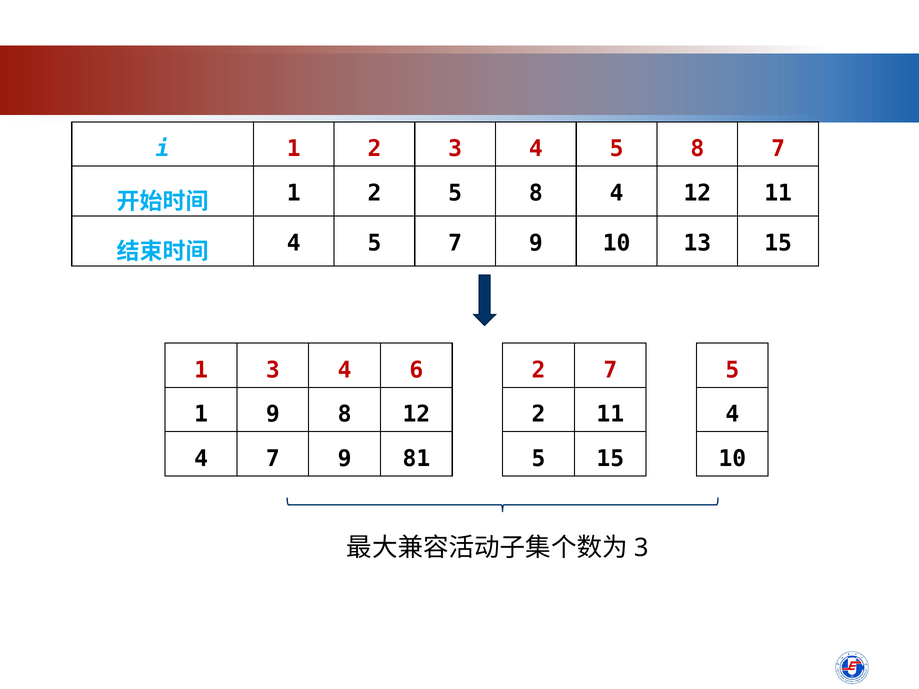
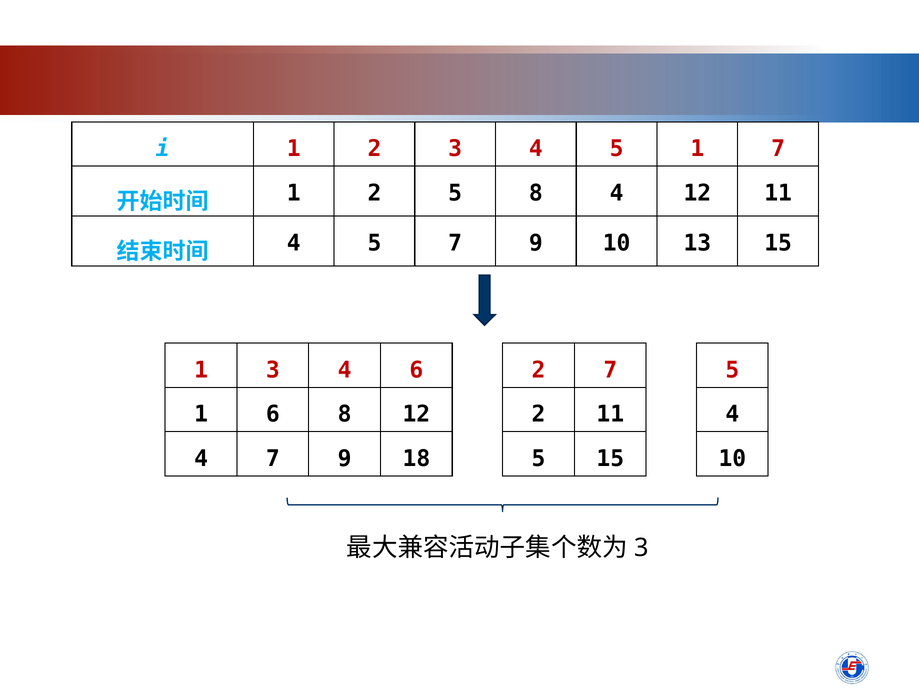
4 5 8: 8 -> 1
1 9: 9 -> 6
81: 81 -> 18
